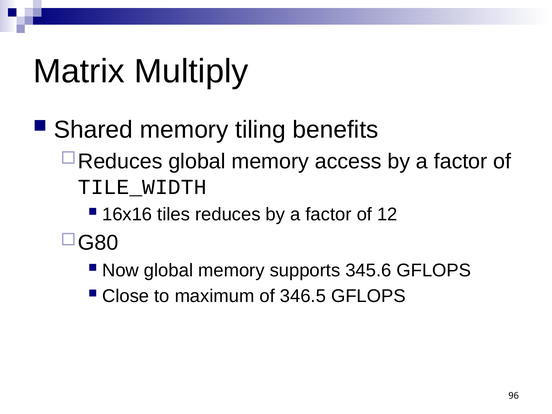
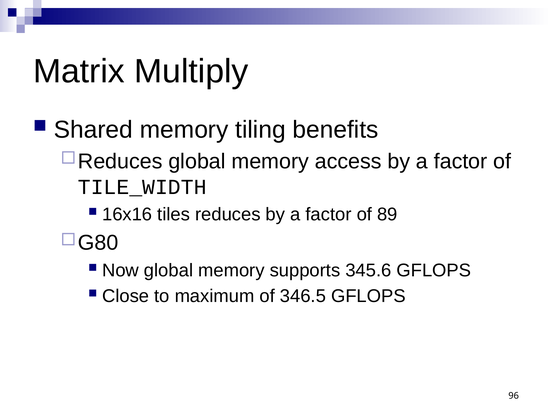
12: 12 -> 89
